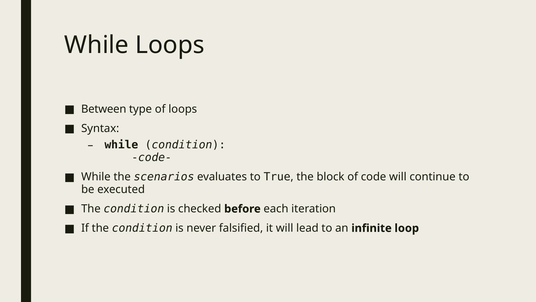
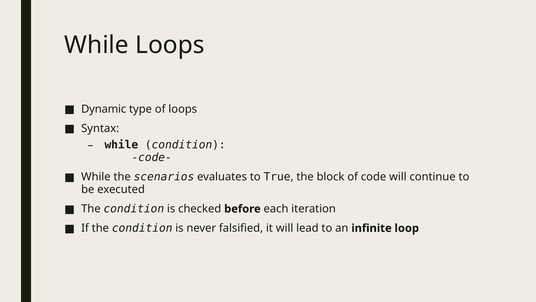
Between: Between -> Dynamic
